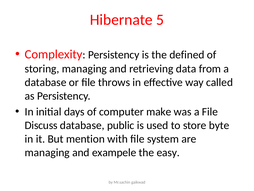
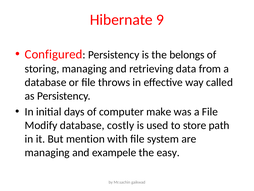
5: 5 -> 9
Complexity: Complexity -> Configured
defined: defined -> belongs
Discuss: Discuss -> Modify
public: public -> costly
byte: byte -> path
